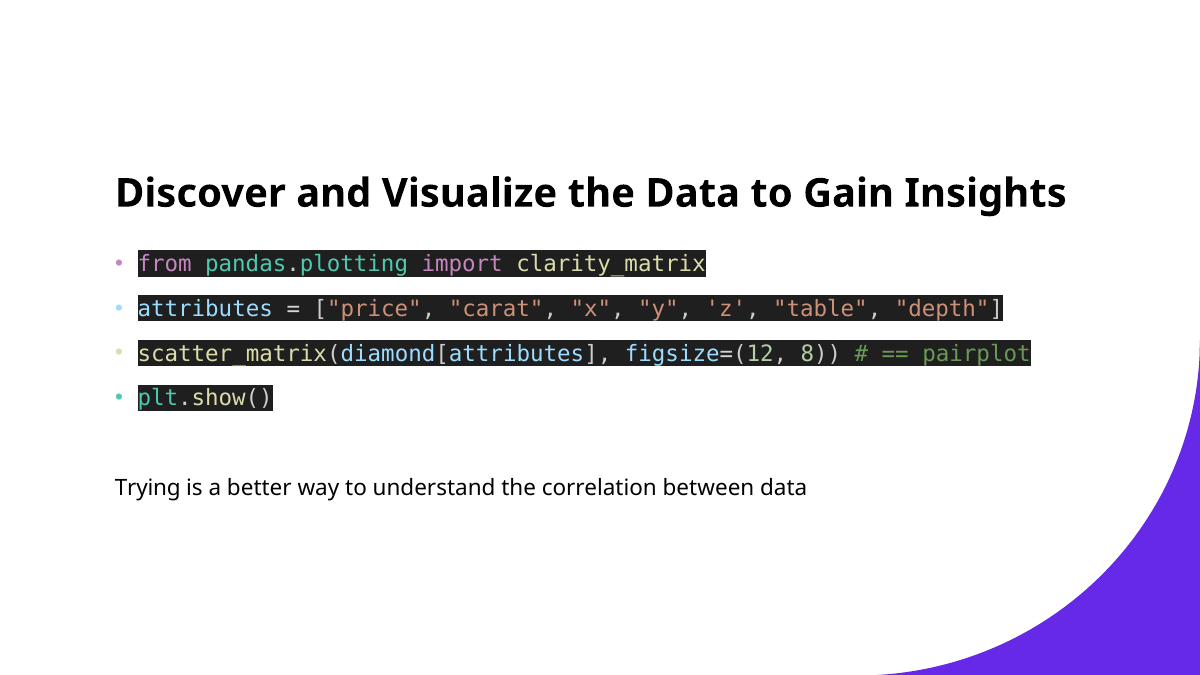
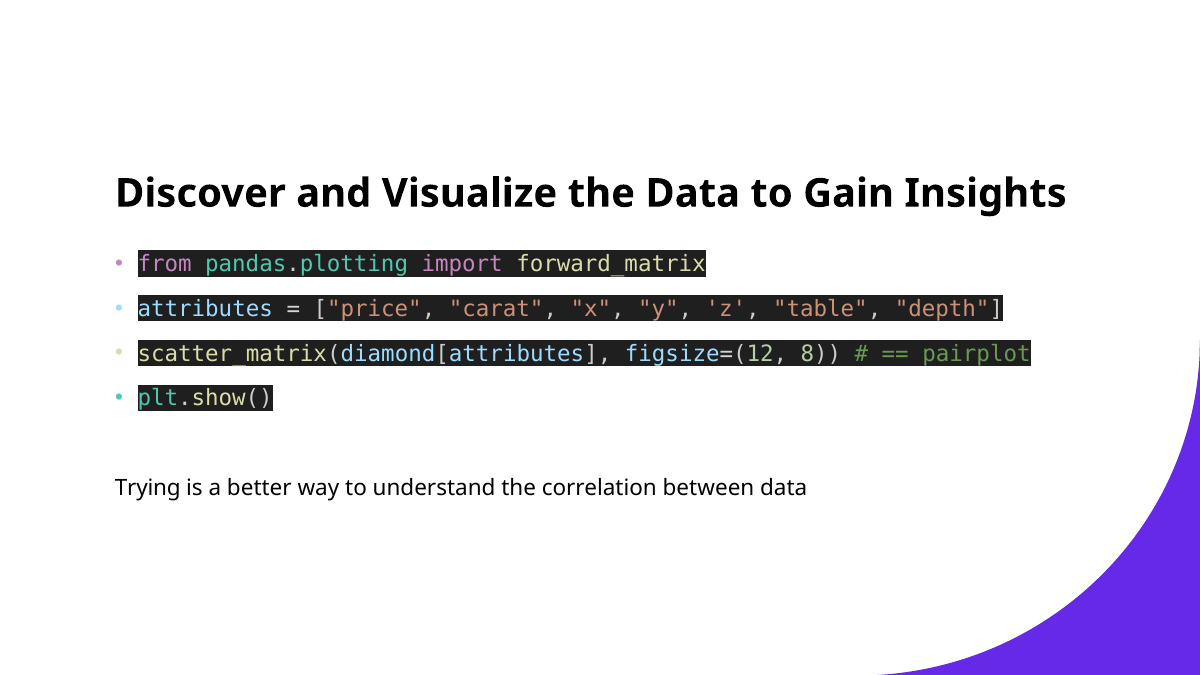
clarity_matrix: clarity_matrix -> forward_matrix
